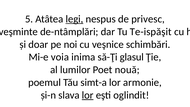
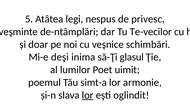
legi underline: present -> none
Te-ispăşit: Te-ispăşit -> Te-vecilor
voia: voia -> deşi
nouă: nouă -> uimit
